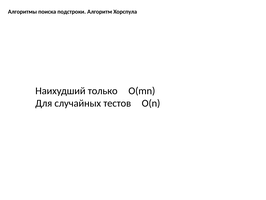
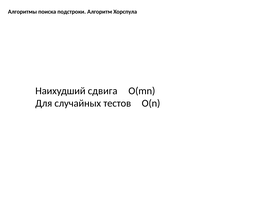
только: только -> сдвига
